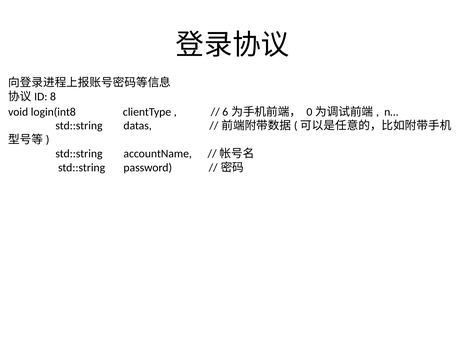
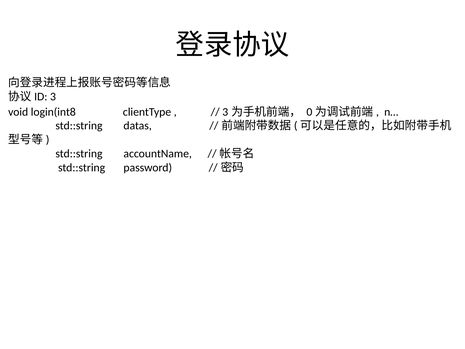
8 at (53, 96): 8 -> 3
6 at (225, 112): 6 -> 3
